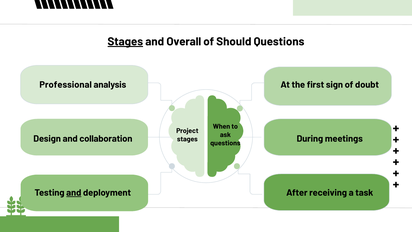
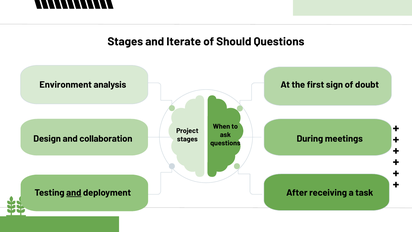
Stages at (125, 42) underline: present -> none
Overall: Overall -> Iterate
Professional: Professional -> Environment
